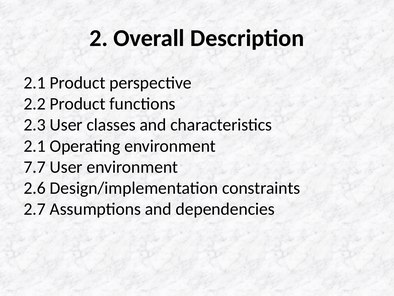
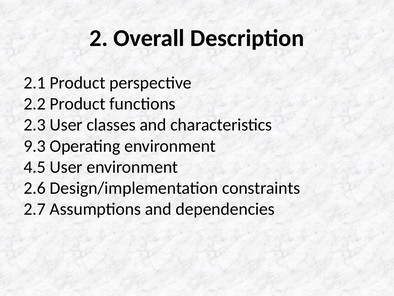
2.1 at (35, 146): 2.1 -> 9.3
7.7: 7.7 -> 4.5
